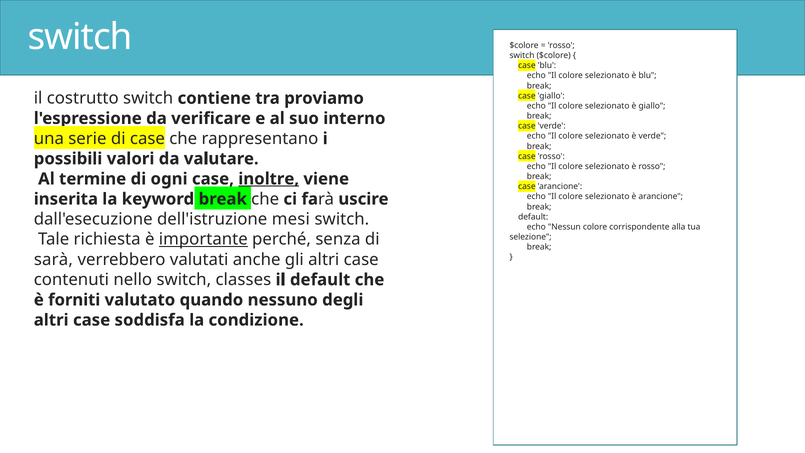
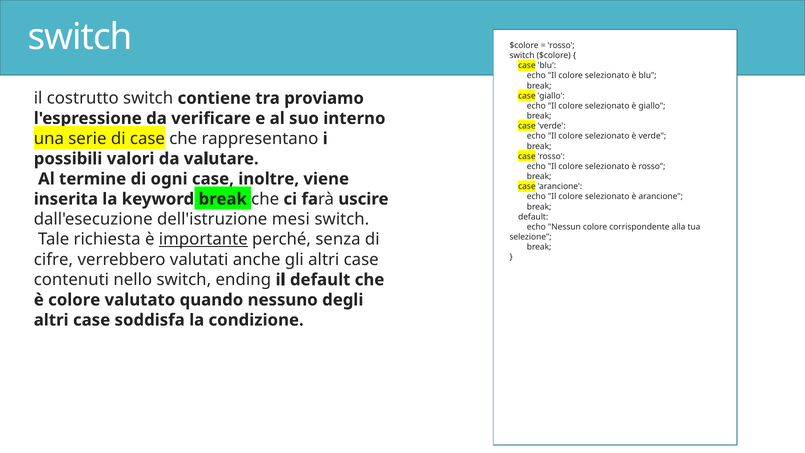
inoltre underline: present -> none
sarà: sarà -> cifre
classes: classes -> ending
è forniti: forniti -> colore
